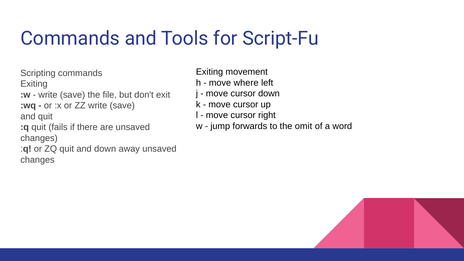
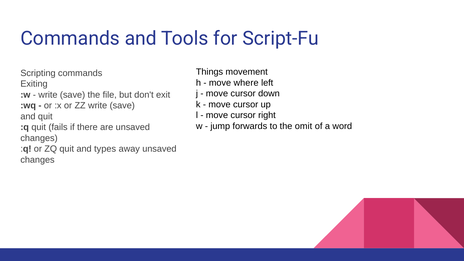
Exiting at (210, 72): Exiting -> Things
and down: down -> types
